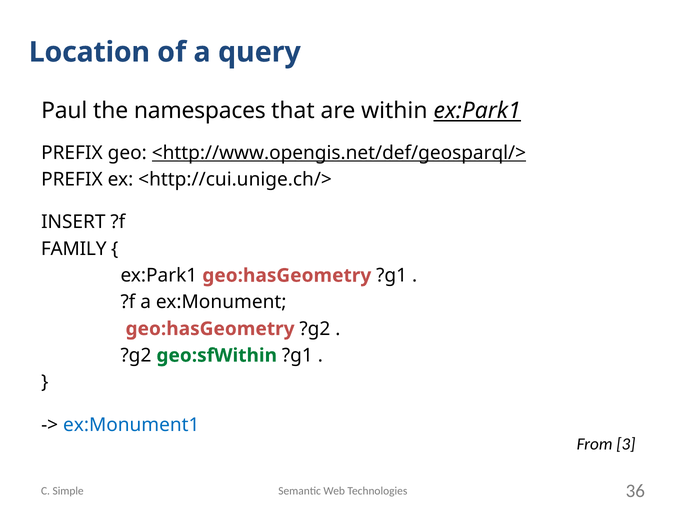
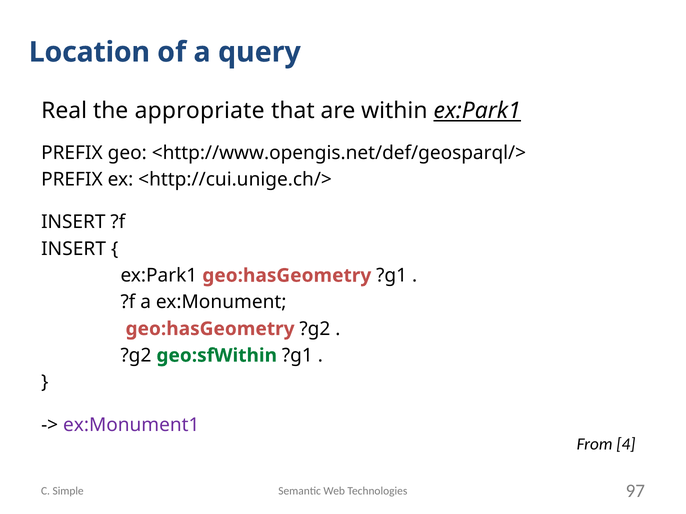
Paul: Paul -> Real
namespaces: namespaces -> appropriate
<http://www.opengis.net/def/geosparql/> underline: present -> none
FAMILY at (74, 249): FAMILY -> INSERT
ex:Monument1 colour: blue -> purple
3: 3 -> 4
36: 36 -> 97
